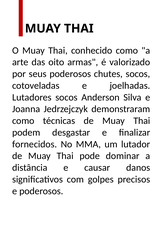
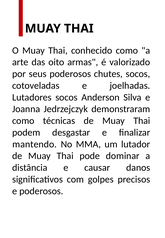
fornecidos: fornecidos -> mantendo
